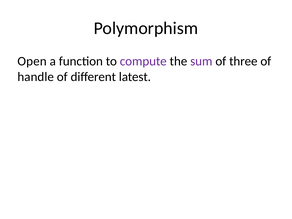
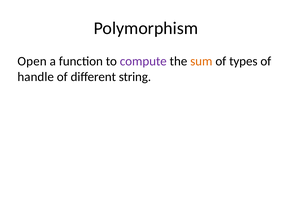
sum colour: purple -> orange
three: three -> types
latest: latest -> string
